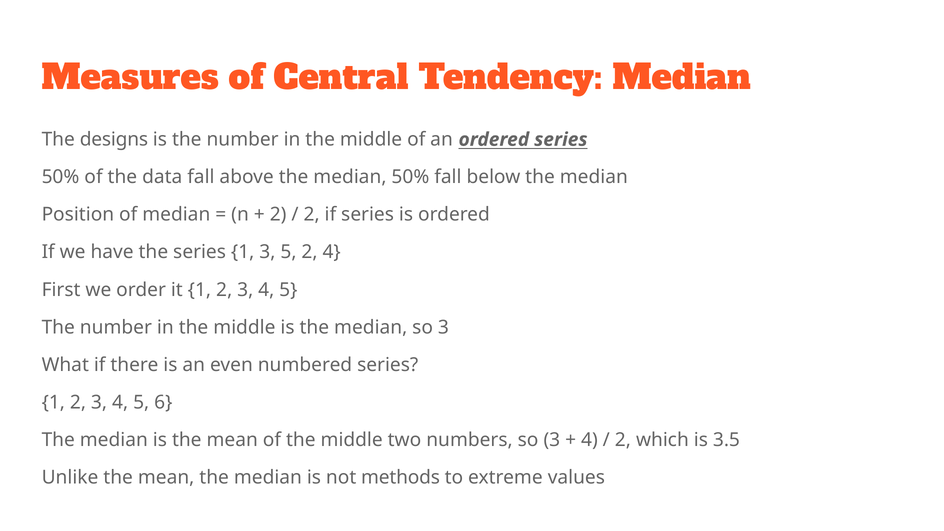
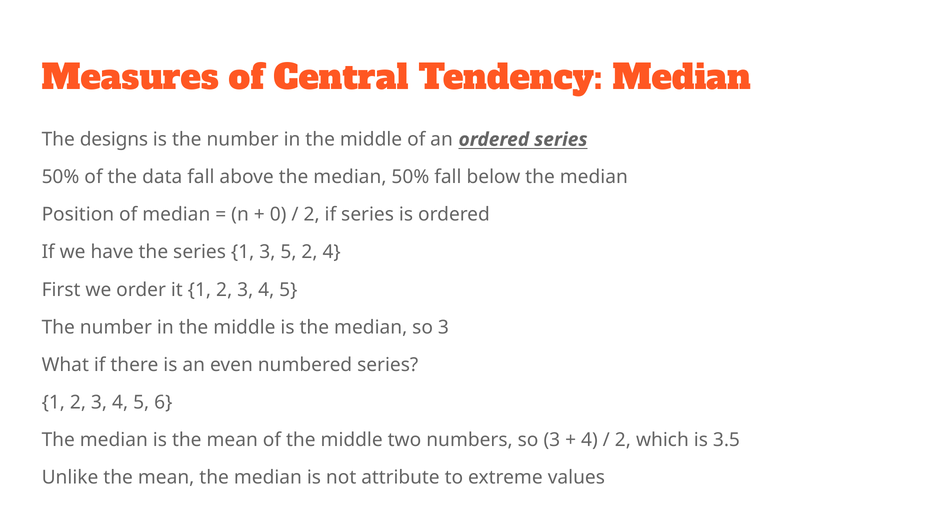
2 at (278, 215): 2 -> 0
methods: methods -> attribute
